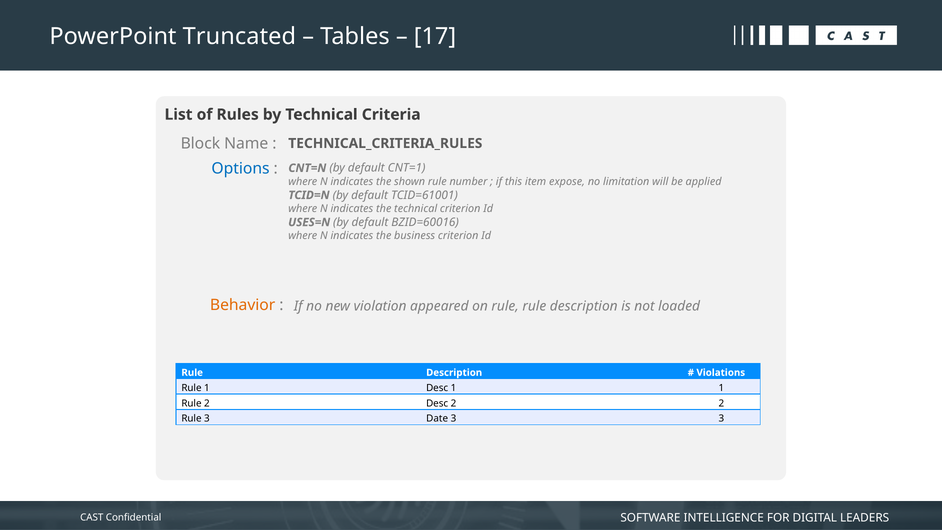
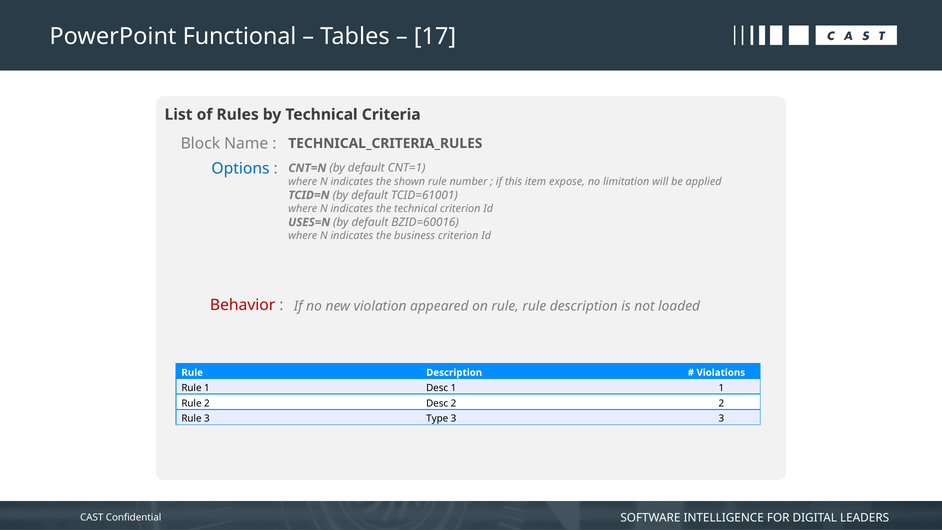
Truncated: Truncated -> Functional
Behavior colour: orange -> red
Date: Date -> Type
